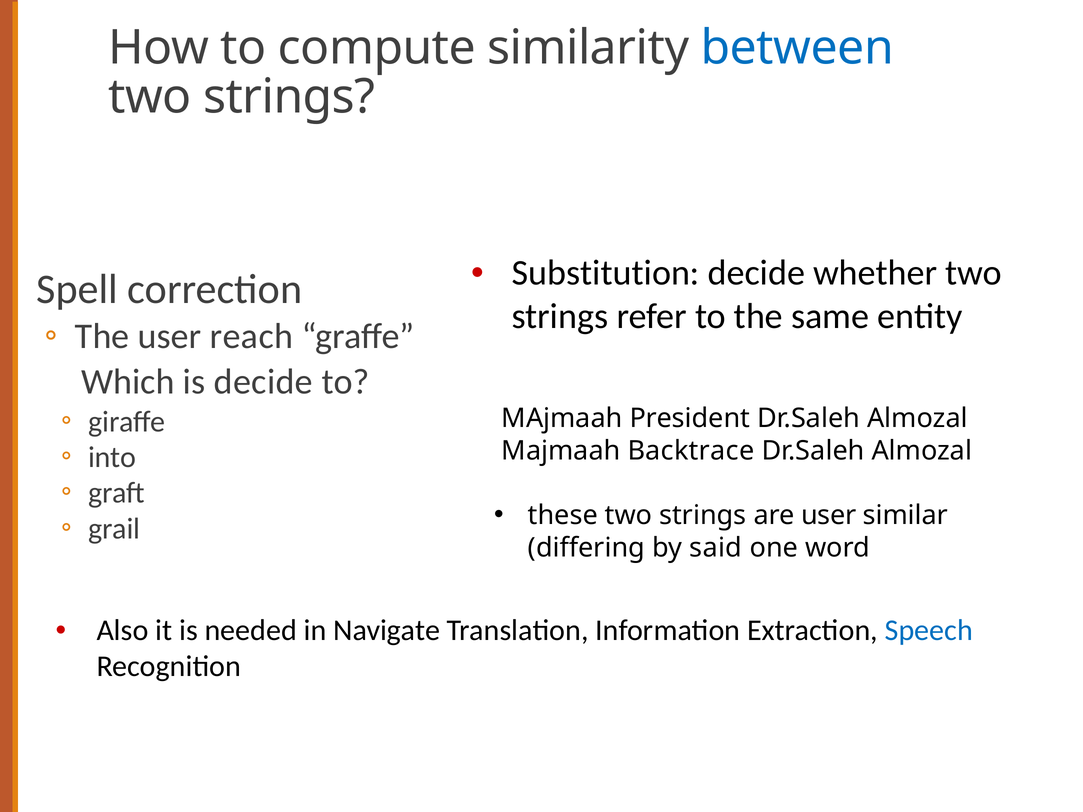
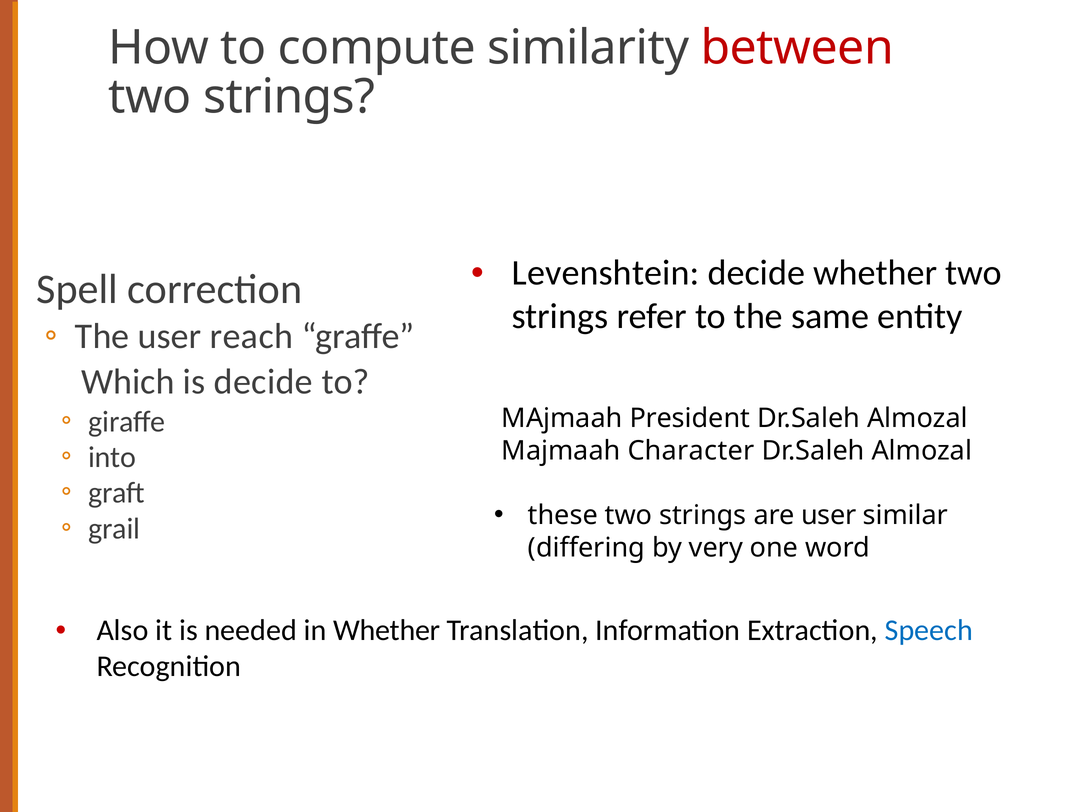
between colour: blue -> red
Substitution: Substitution -> Levenshtein
Backtrace: Backtrace -> Character
said: said -> very
in Navigate: Navigate -> Whether
